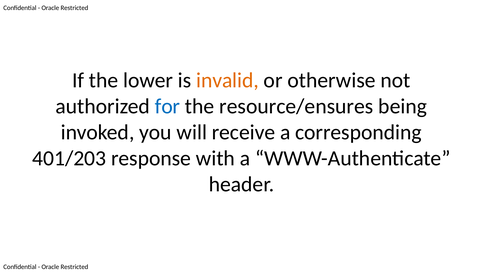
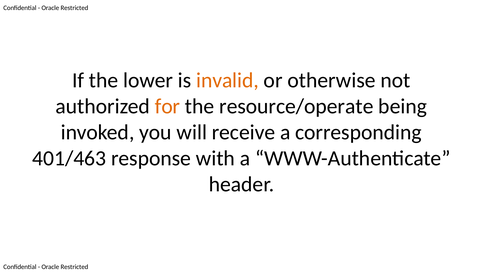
for colour: blue -> orange
resource/ensures: resource/ensures -> resource/operate
401/203: 401/203 -> 401/463
